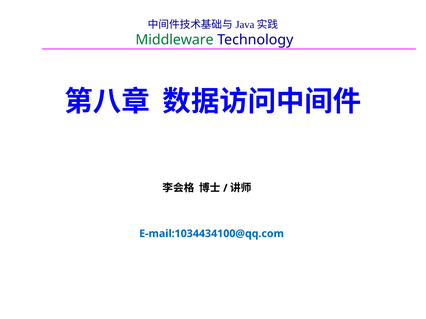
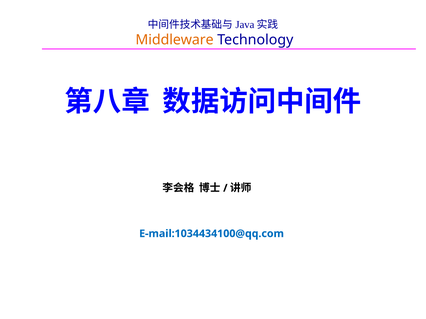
Middleware colour: green -> orange
